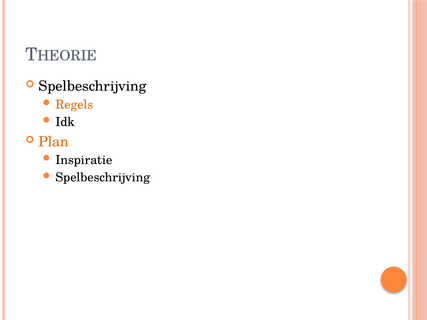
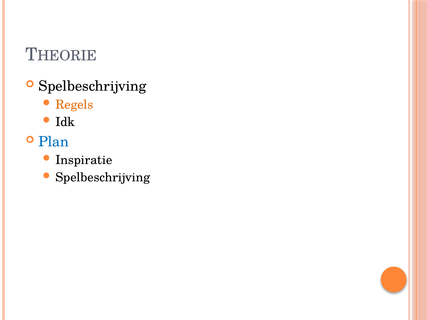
Plan colour: orange -> blue
